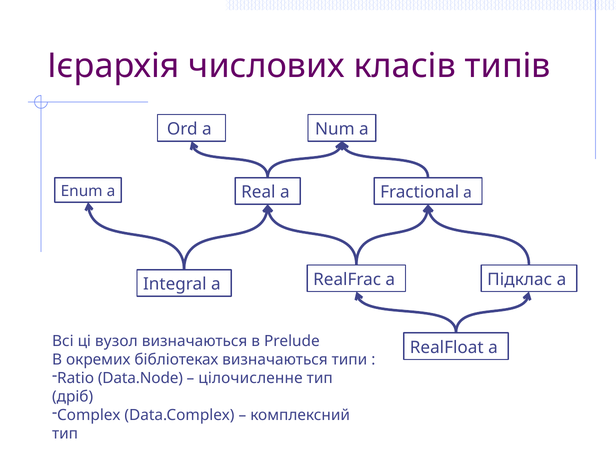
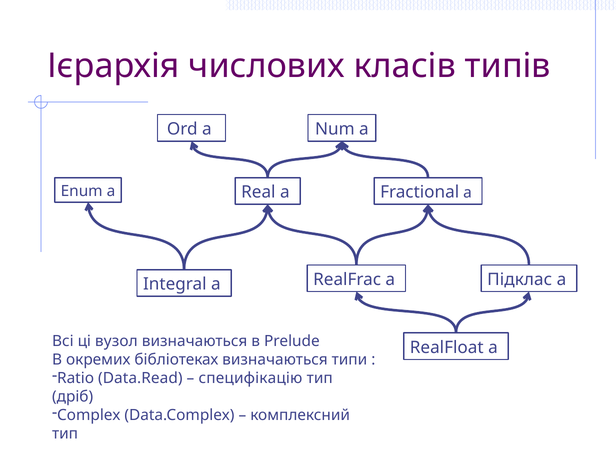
Data.Node: Data.Node -> Data.Read
цілочисленне: цілочисленне -> специфікацію
